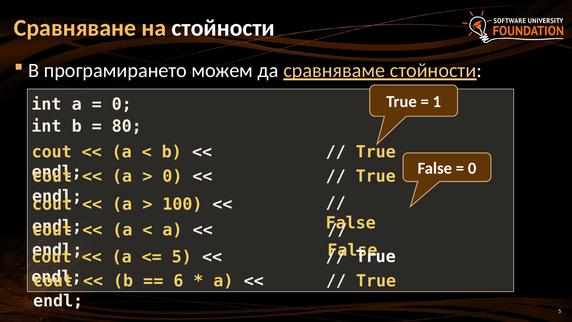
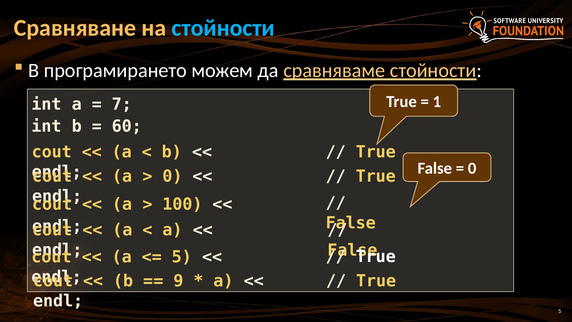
стойности at (223, 28) colour: white -> light blue
0 at (122, 104): 0 -> 7
80: 80 -> 60
6: 6 -> 9
